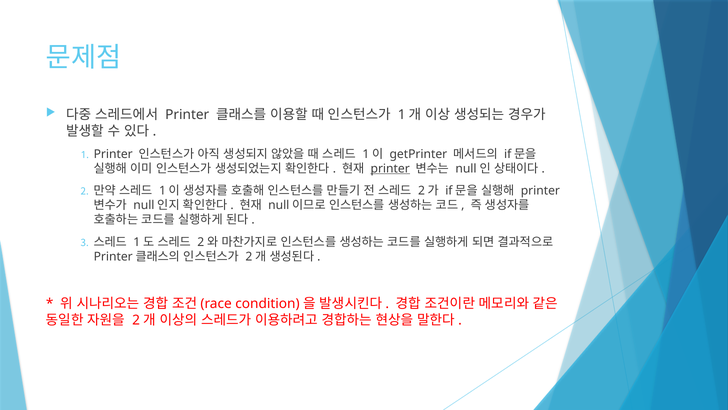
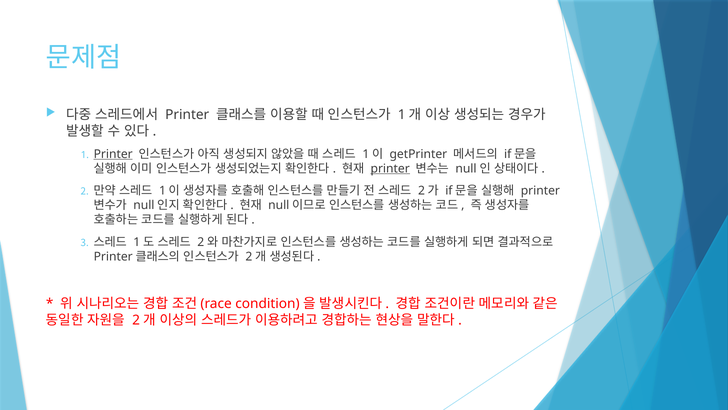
Printer at (113, 154) underline: none -> present
